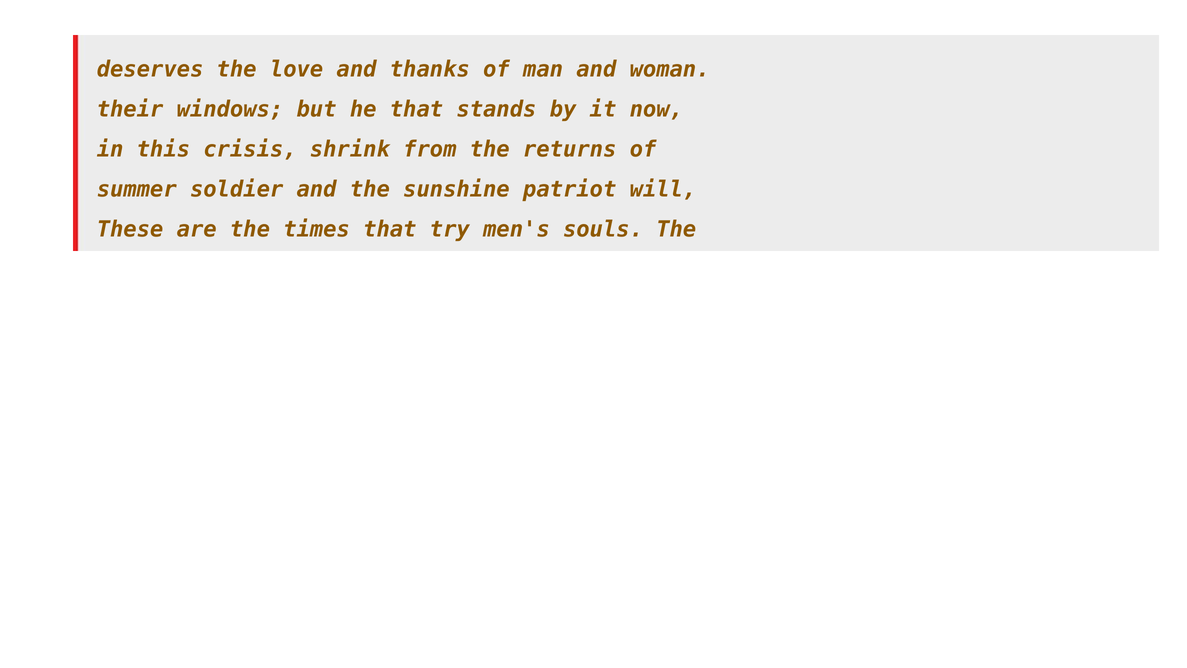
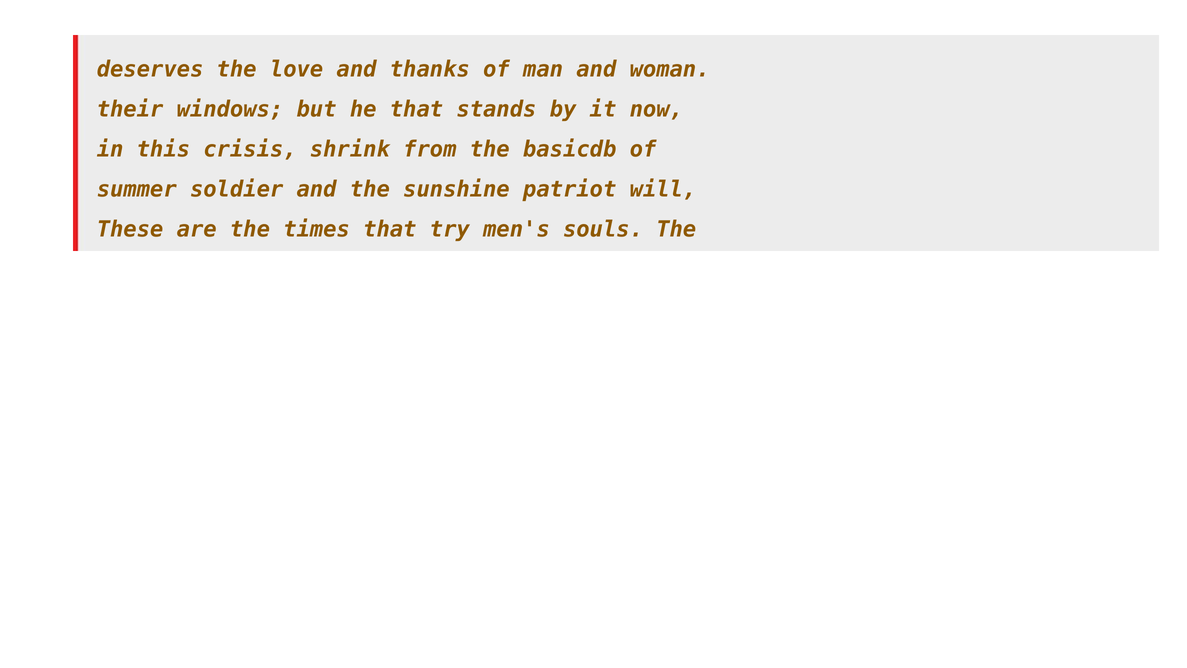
returns: returns -> basicdb
